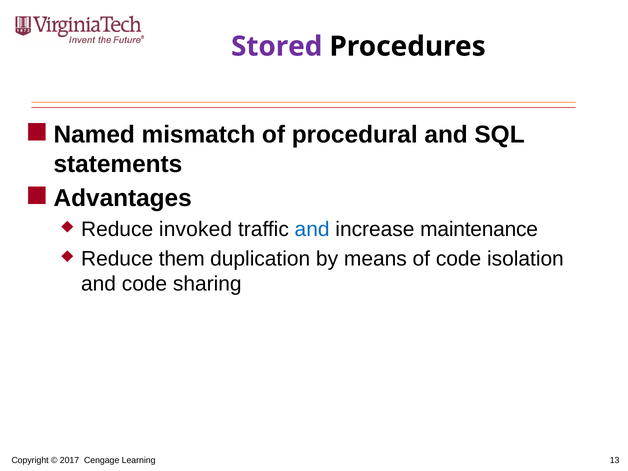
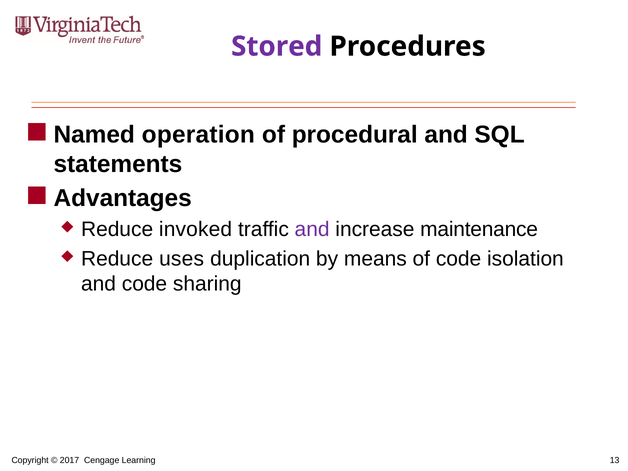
mismatch: mismatch -> operation
and at (312, 229) colour: blue -> purple
them: them -> uses
